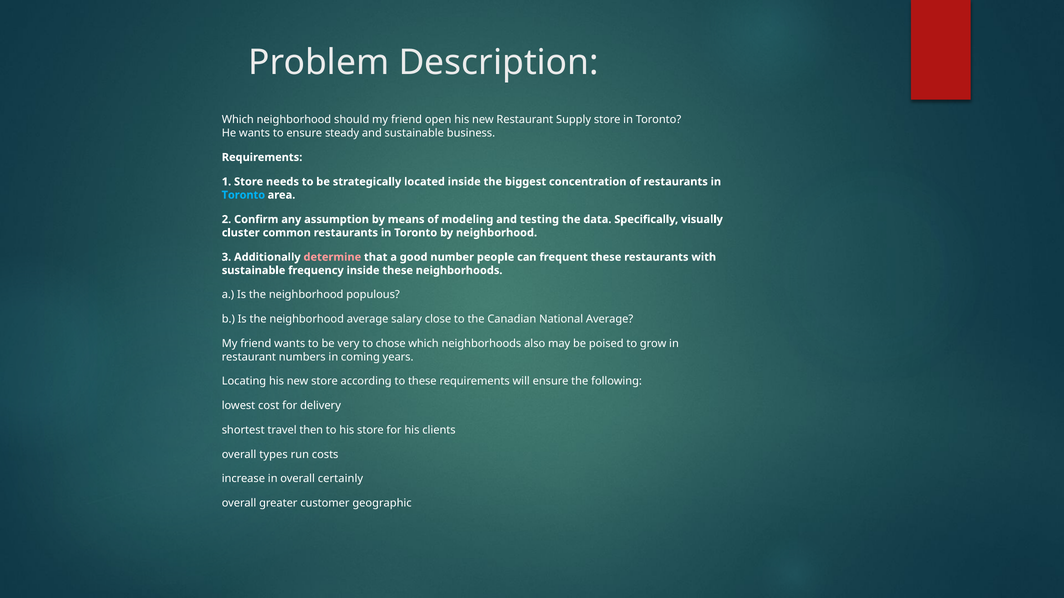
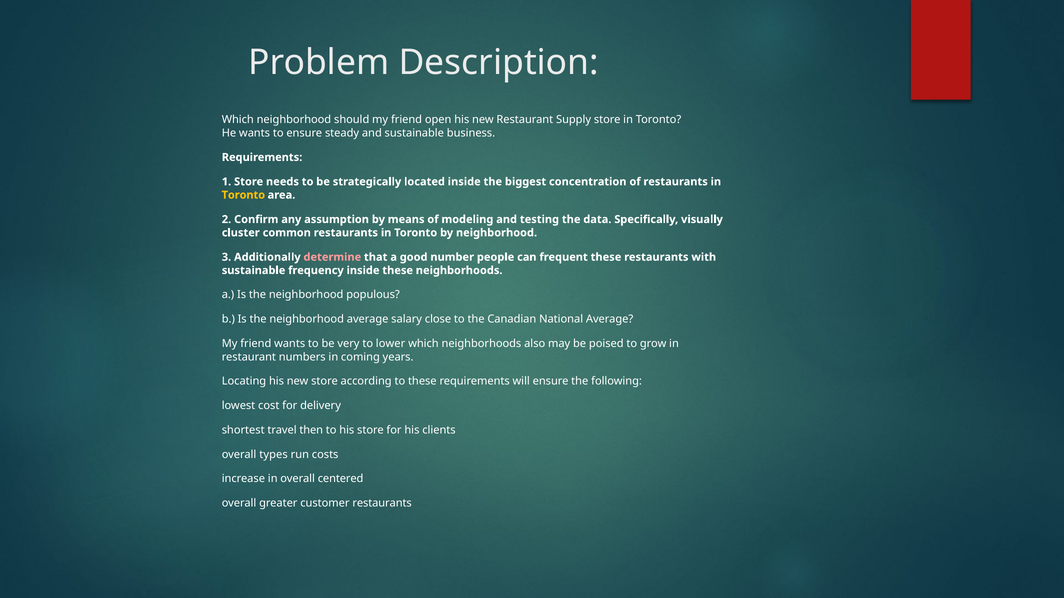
Toronto at (243, 195) colour: light blue -> yellow
chose: chose -> lower
certainly: certainly -> centered
customer geographic: geographic -> restaurants
